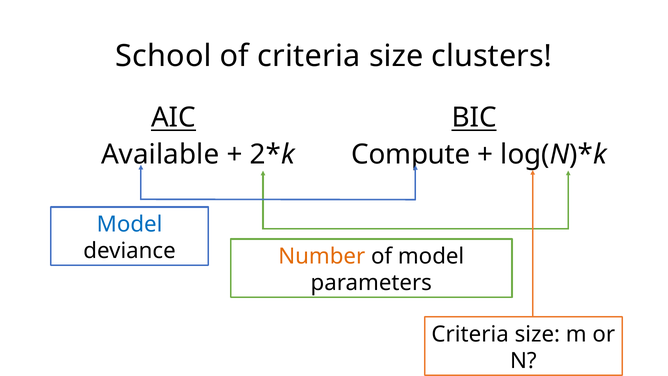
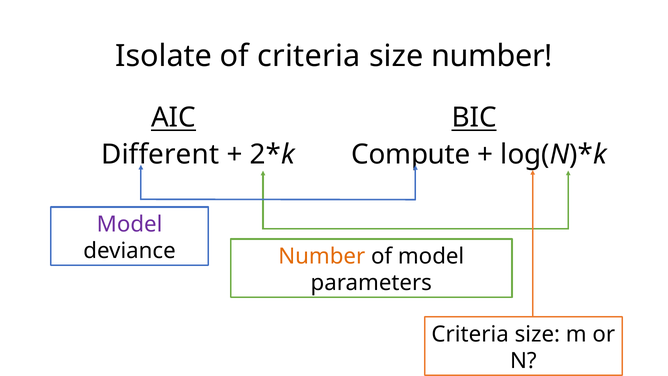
School: School -> Isolate
size clusters: clusters -> number
Available: Available -> Different
Model at (130, 224) colour: blue -> purple
